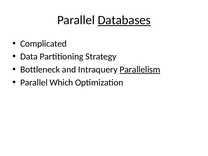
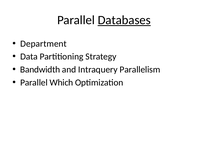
Complicated: Complicated -> Department
Bottleneck: Bottleneck -> Bandwidth
Parallelism underline: present -> none
